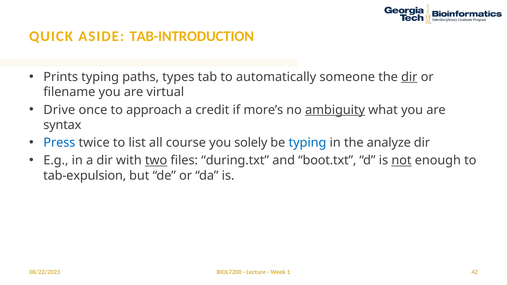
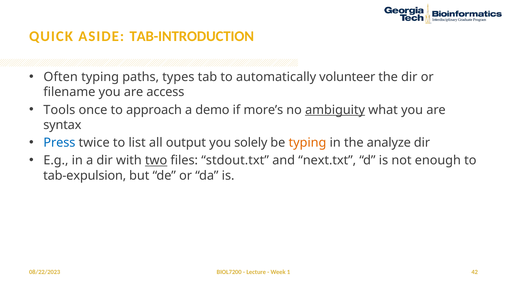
Prints: Prints -> Often
someone: someone -> volunteer
dir at (409, 77) underline: present -> none
virtual: virtual -> access
Drive: Drive -> Tools
credit: credit -> demo
course: course -> output
typing at (307, 143) colour: blue -> orange
during.txt: during.txt -> stdout.txt
boot.txt: boot.txt -> next.txt
not underline: present -> none
